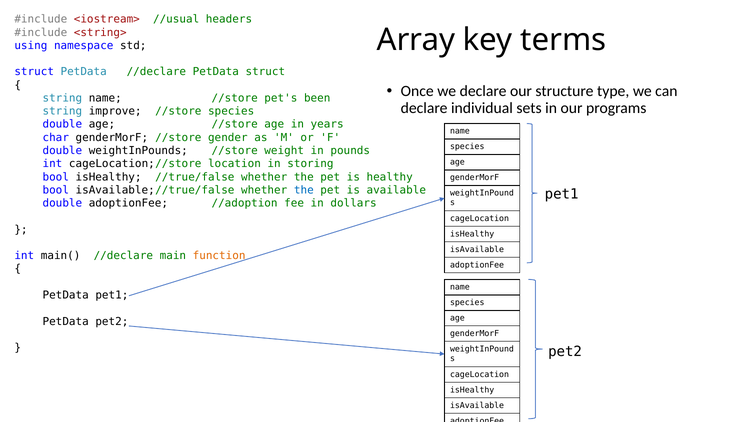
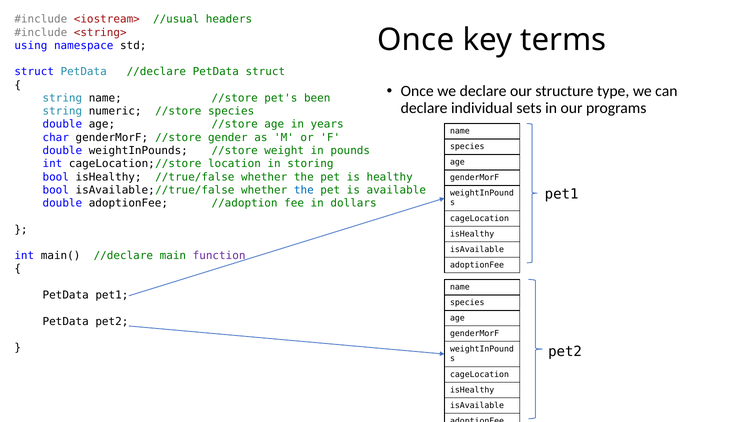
Array at (416, 40): Array -> Once
improve: improve -> numeric
function colour: orange -> purple
